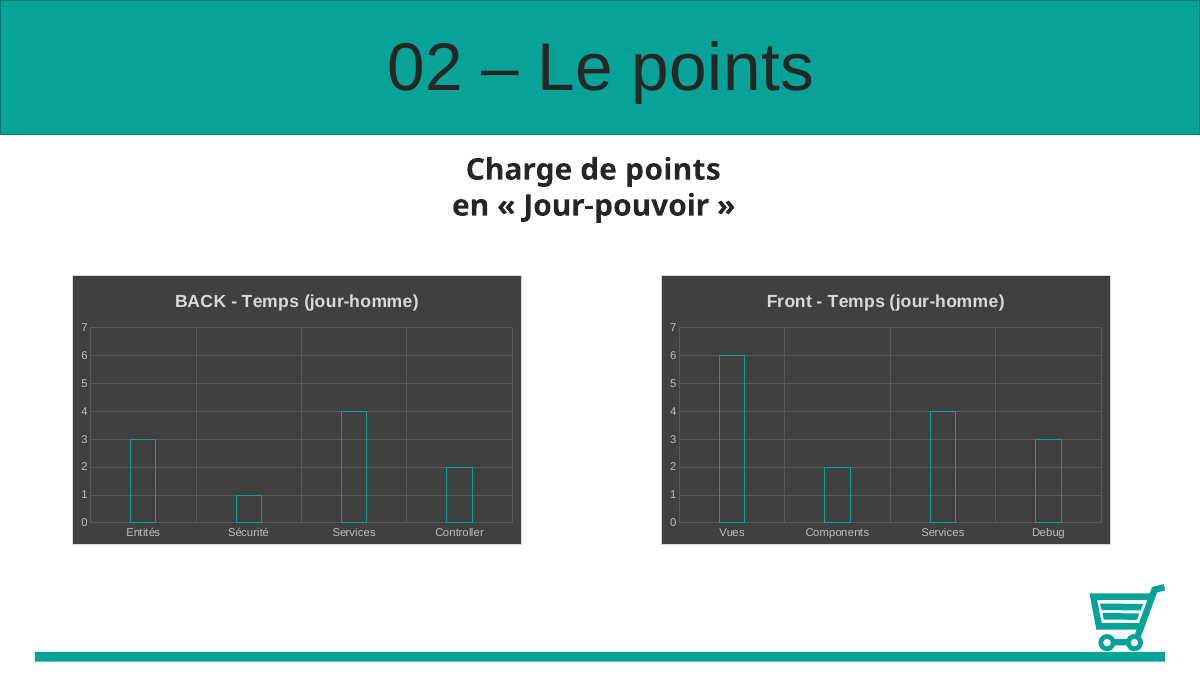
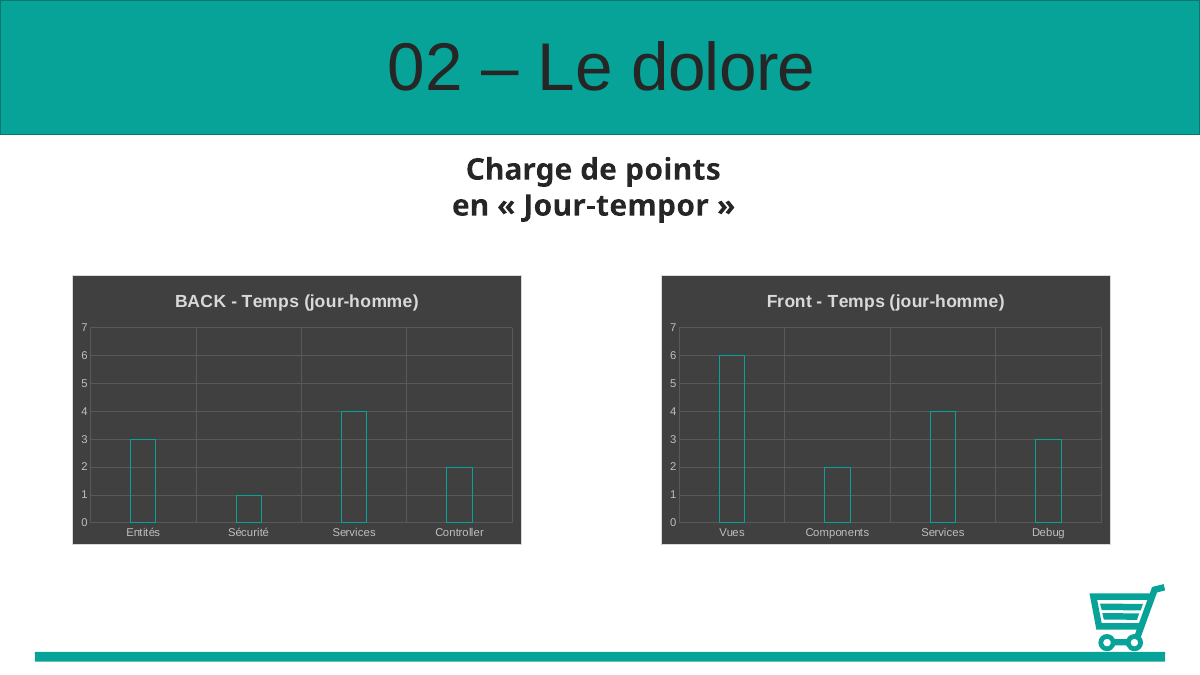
Le points: points -> dolore
Jour-pouvoir: Jour-pouvoir -> Jour-tempor
